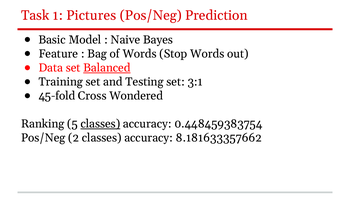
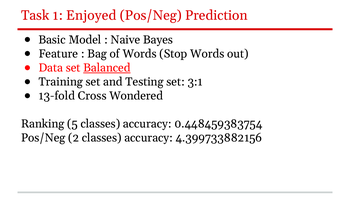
Pictures: Pictures -> Enjoyed
45-fold: 45-fold -> 13-fold
classes at (100, 124) underline: present -> none
8.181633357662: 8.181633357662 -> 4.399733882156
